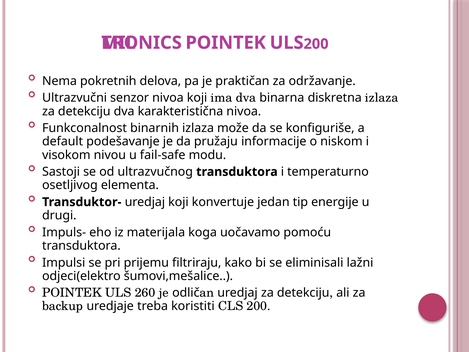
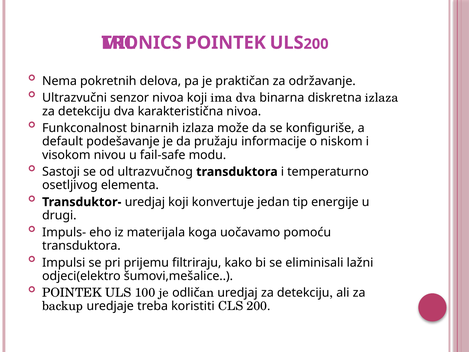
260: 260 -> 100
